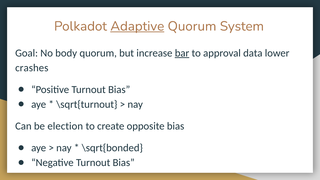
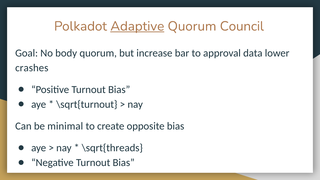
System: System -> Council
bar underline: present -> none
election: election -> minimal
\sqrt{bonded: \sqrt{bonded -> \sqrt{threads
